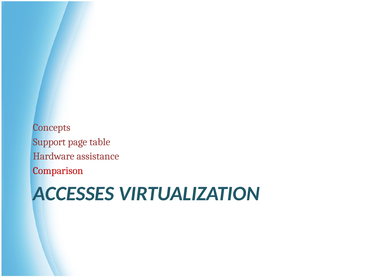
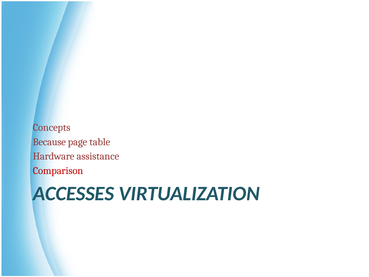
Support: Support -> Because
